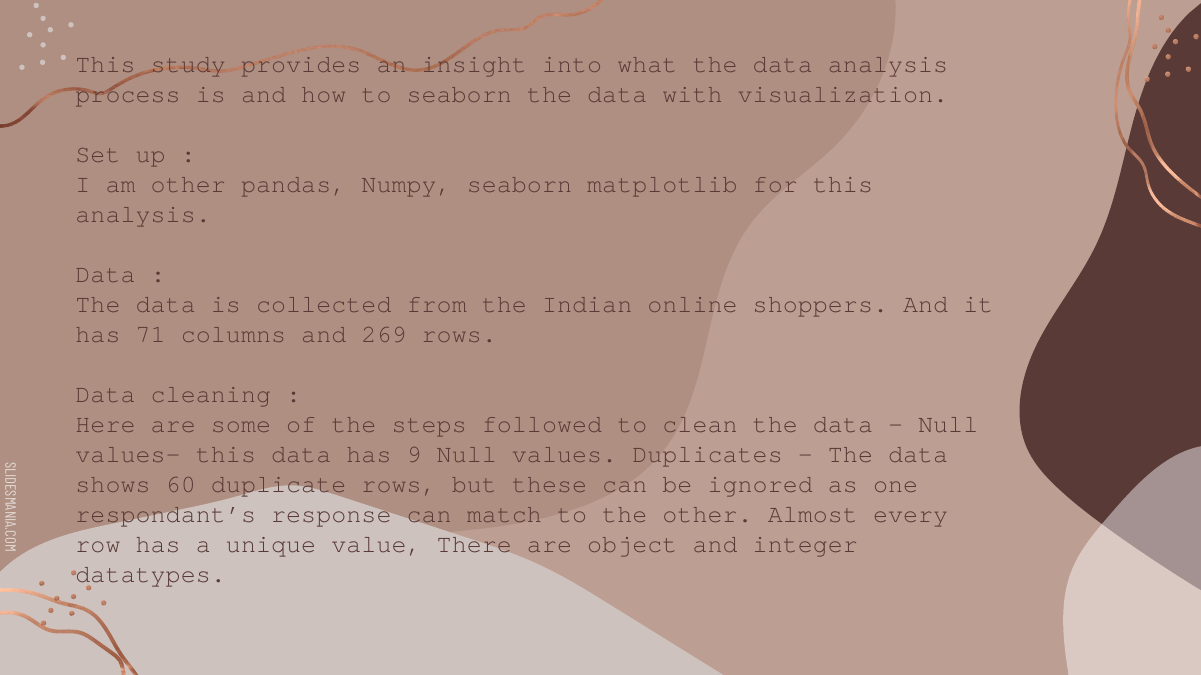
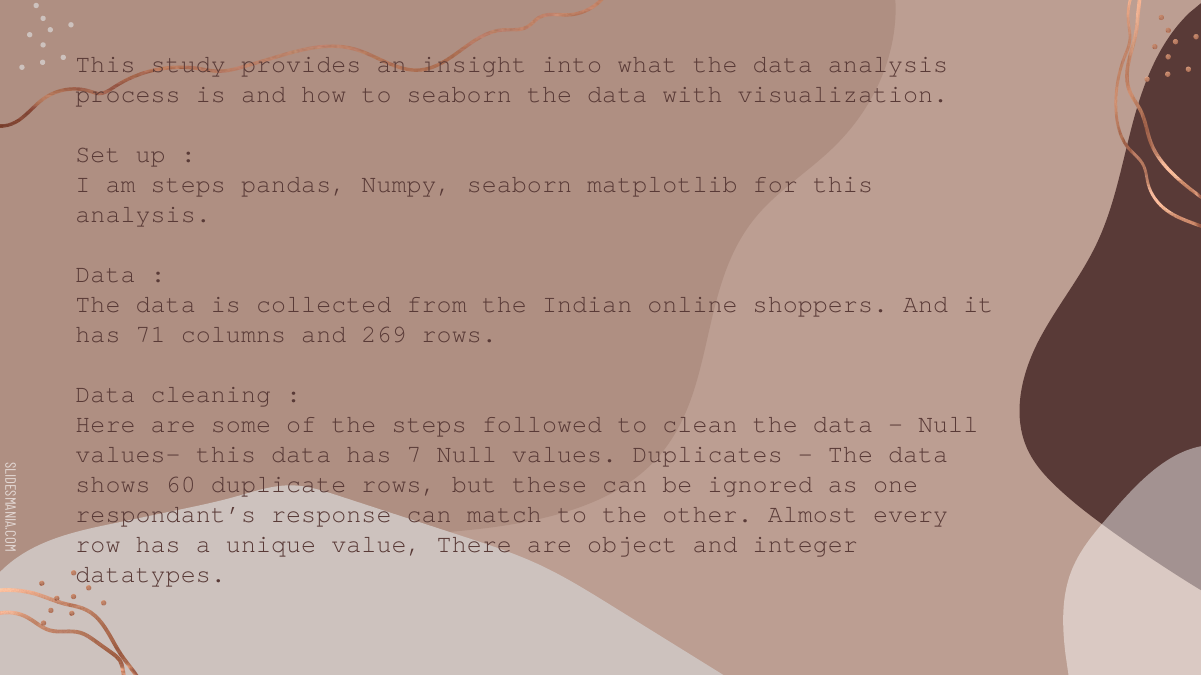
am other: other -> steps
9: 9 -> 7
